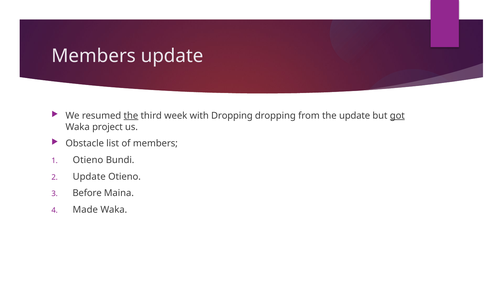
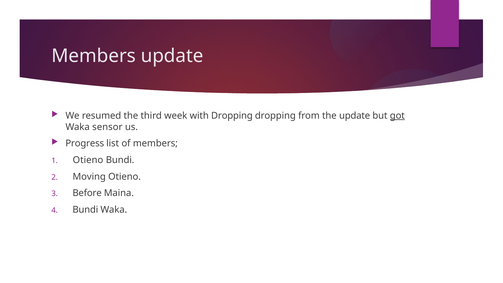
the at (131, 116) underline: present -> none
project: project -> sensor
Obstacle: Obstacle -> Progress
Update at (89, 177): Update -> Moving
Made at (85, 210): Made -> Bundi
